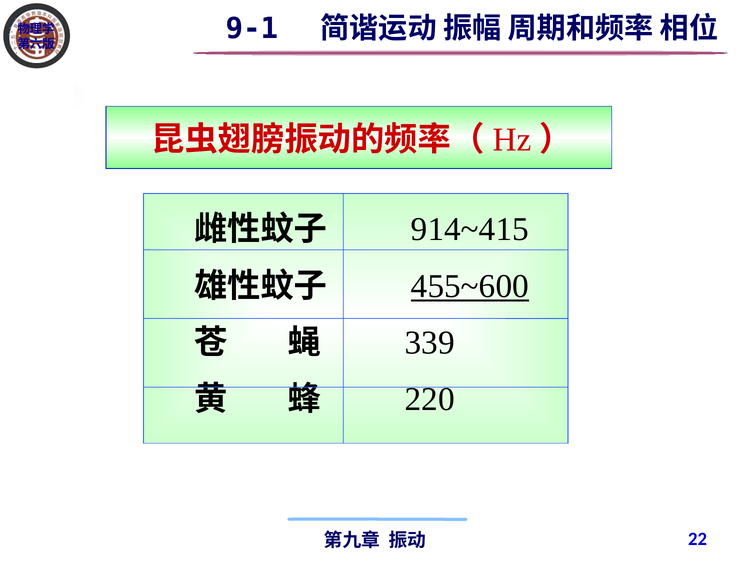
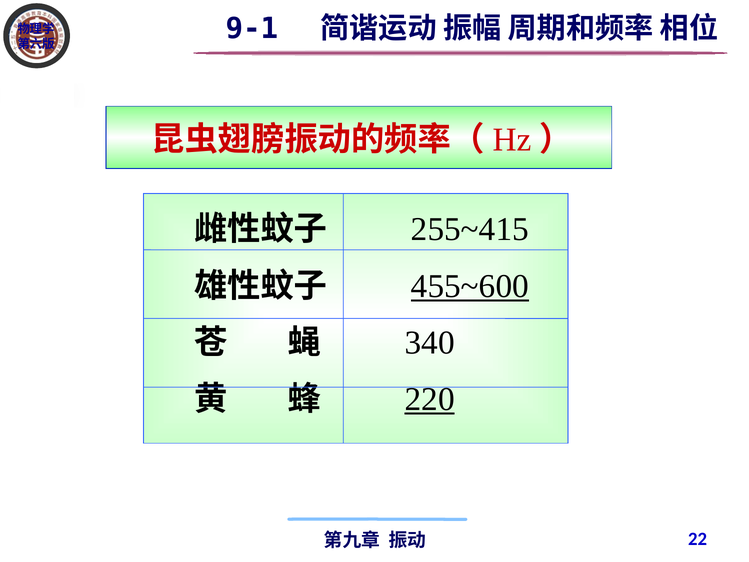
914~415: 914~415 -> 255~415
339: 339 -> 340
220 underline: none -> present
